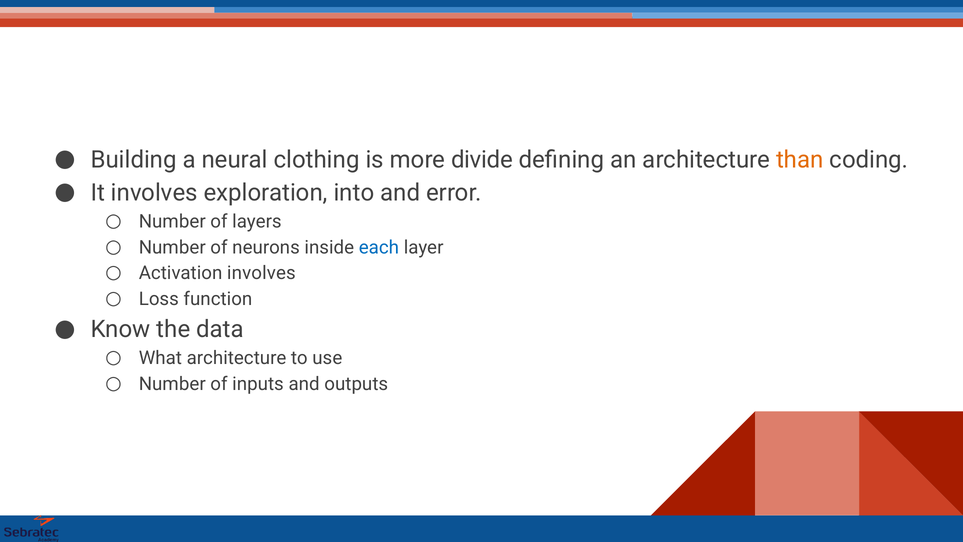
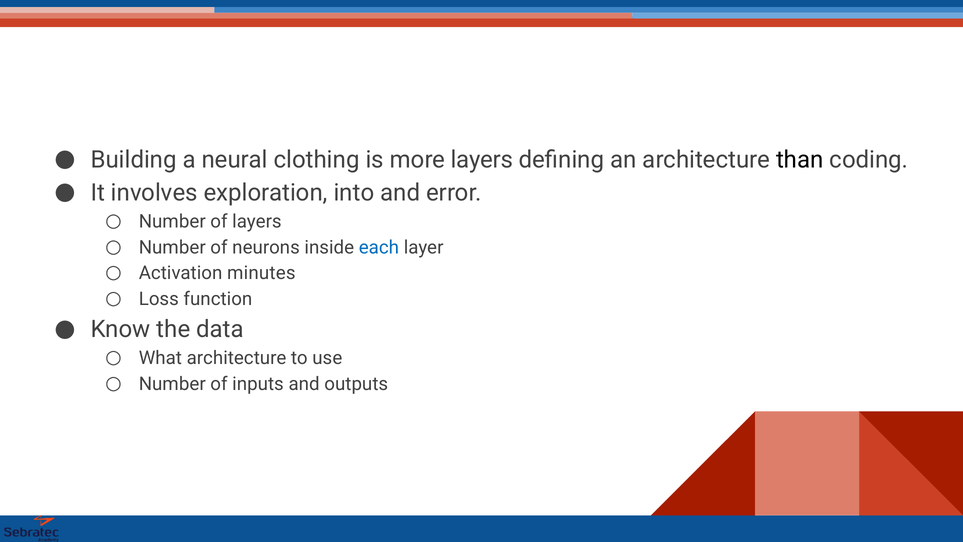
more divide: divide -> layers
than colour: orange -> black
Activation involves: involves -> minutes
